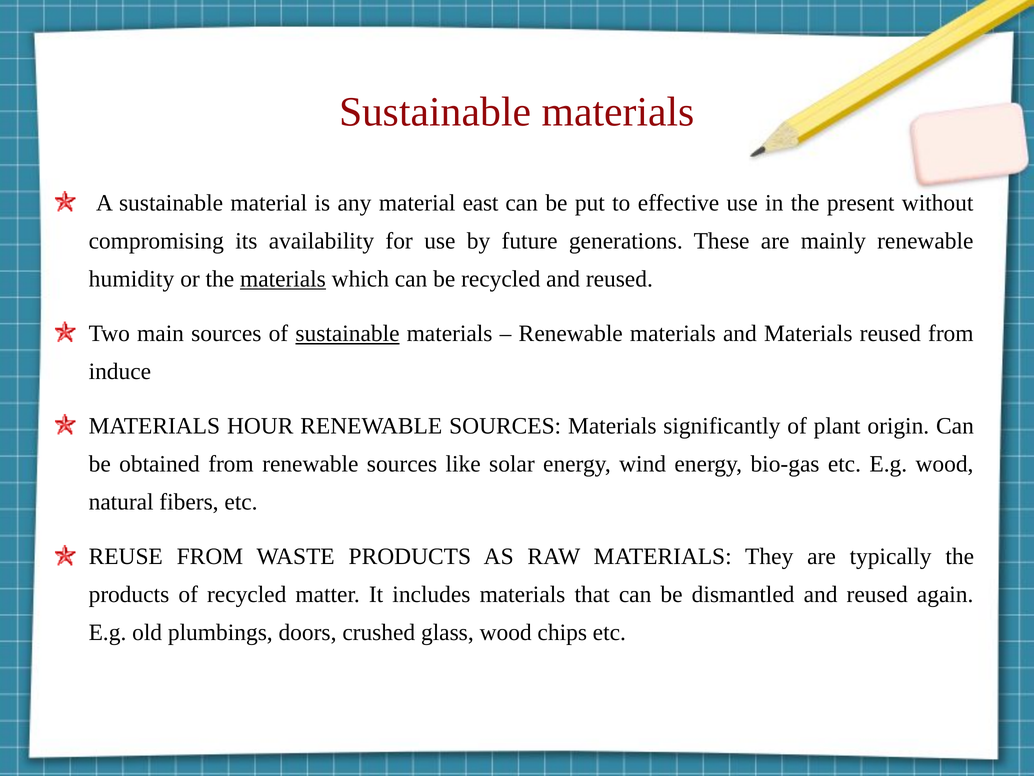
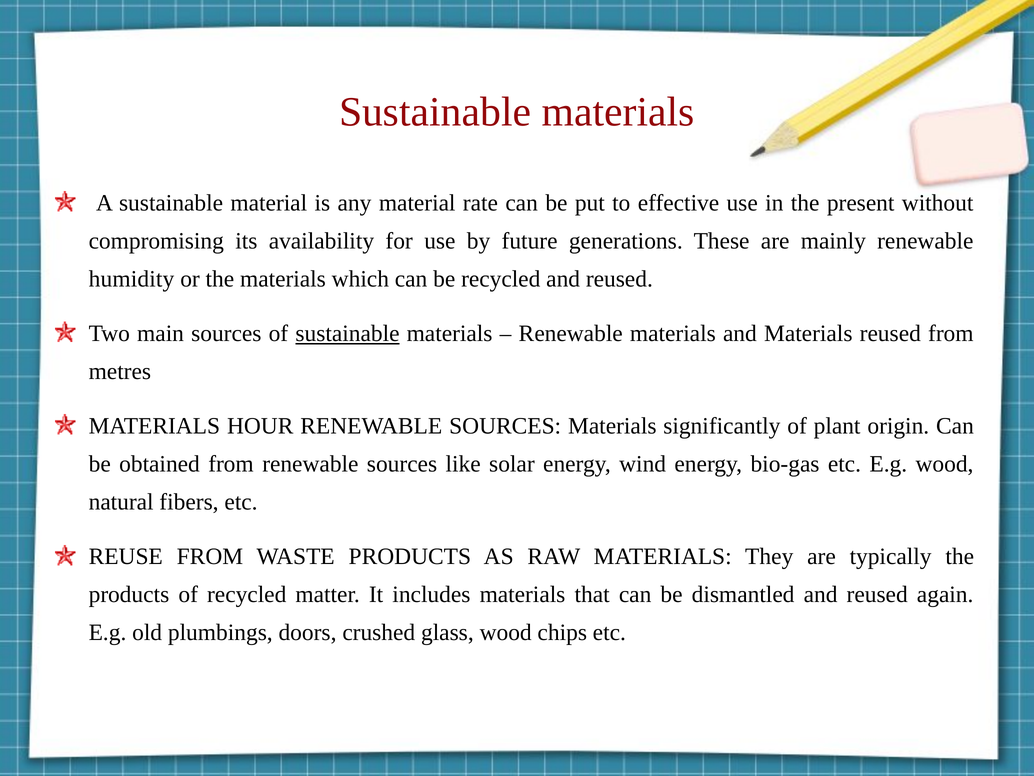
east: east -> rate
materials at (283, 279) underline: present -> none
induce: induce -> metres
